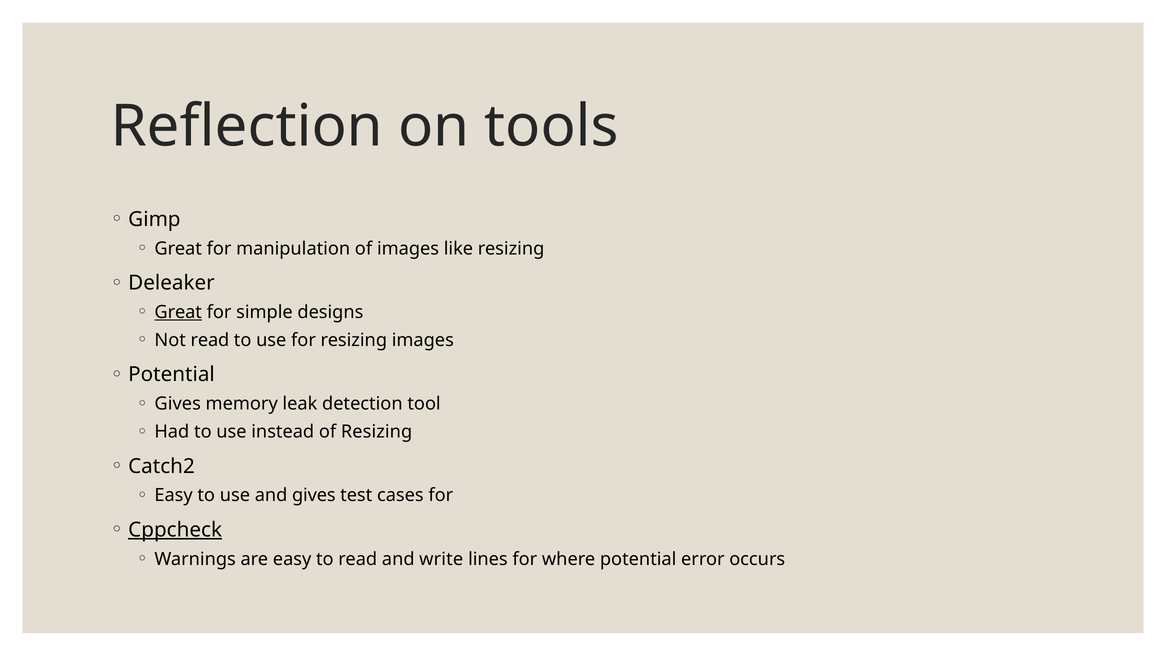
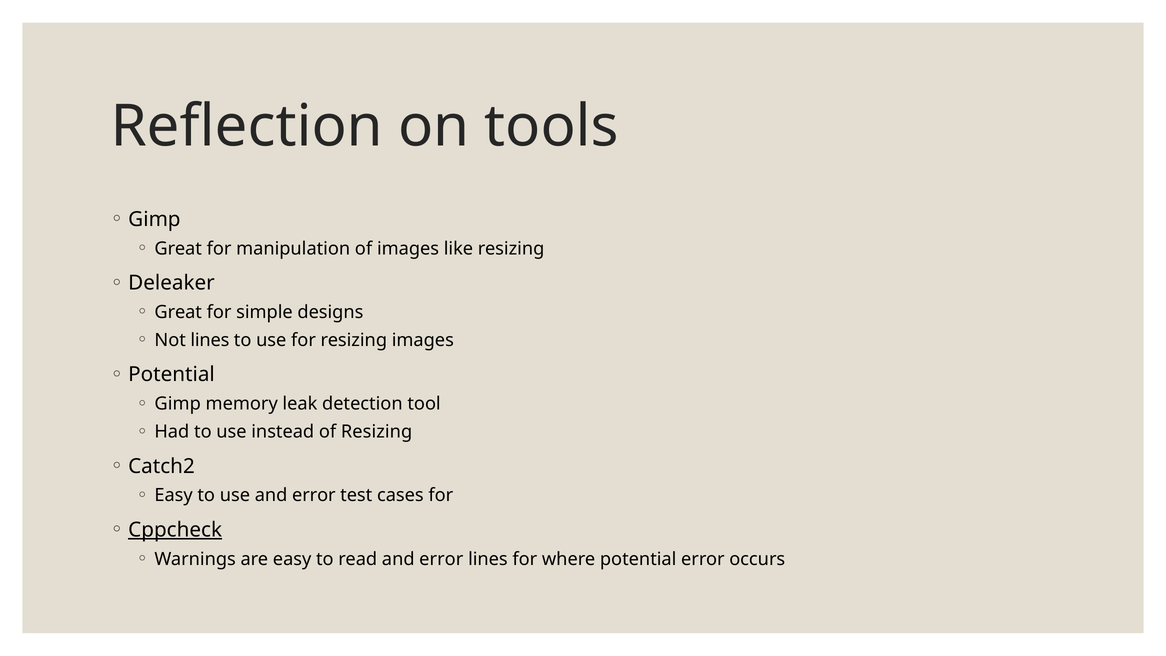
Great at (178, 312) underline: present -> none
Not read: read -> lines
Gives at (178, 404): Gives -> Gimp
use and gives: gives -> error
read and write: write -> error
